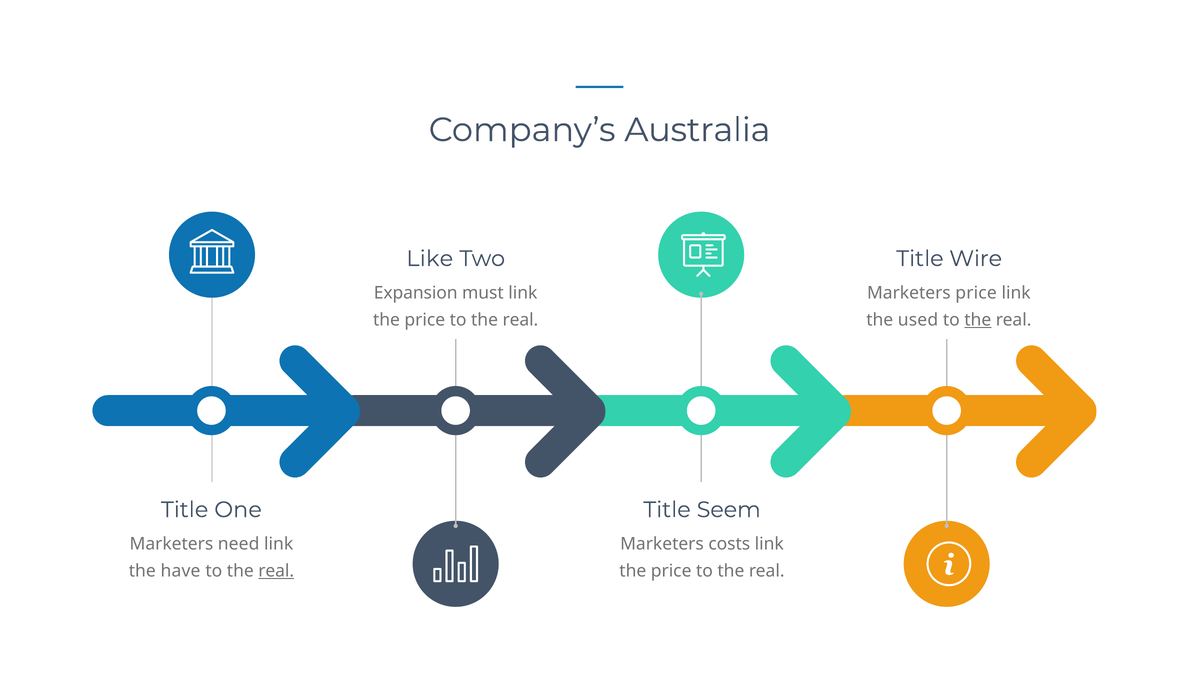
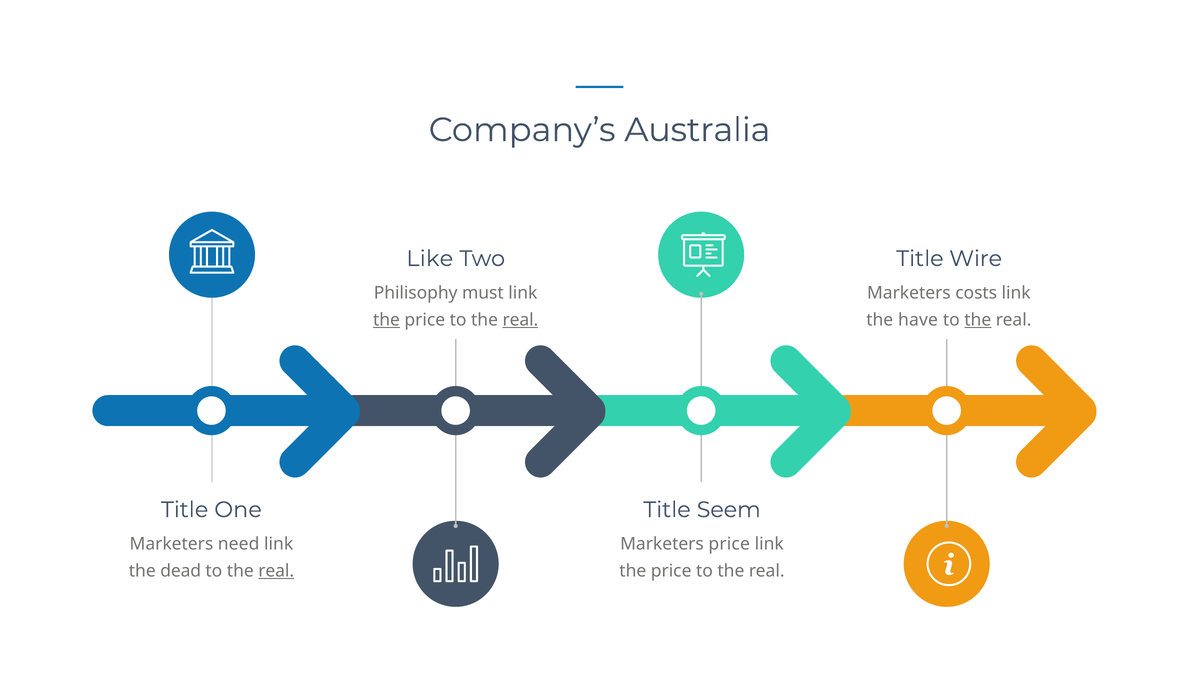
Expansion: Expansion -> Philisophy
Marketers price: price -> costs
the at (386, 320) underline: none -> present
real at (520, 320) underline: none -> present
used: used -> have
Marketers costs: costs -> price
have: have -> dead
